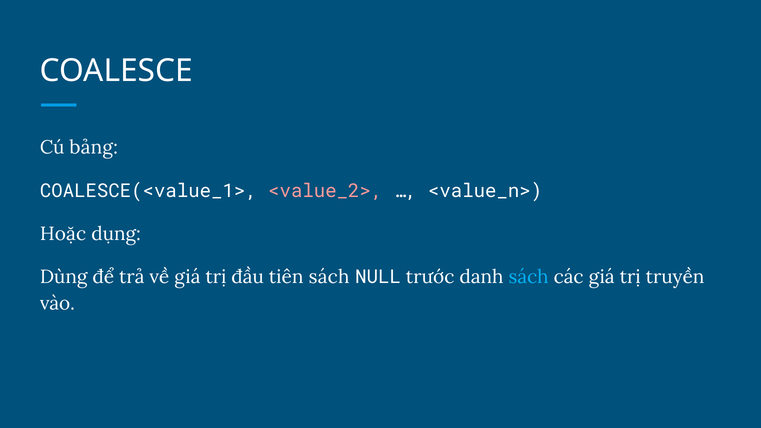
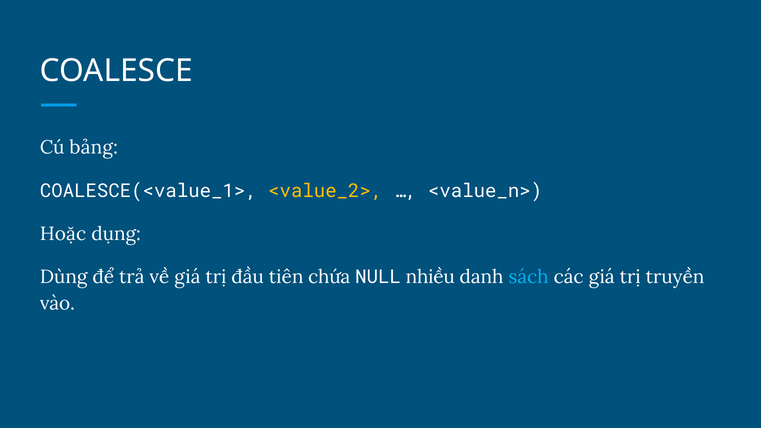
<value_2> colour: pink -> yellow
tiên sách: sách -> chứa
trước: trước -> nhiều
